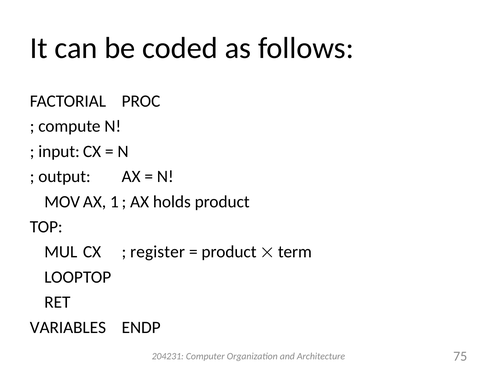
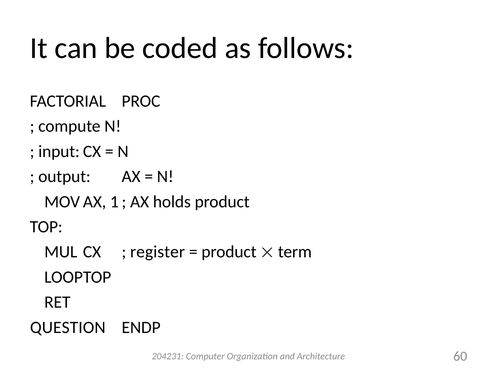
VARIABLES: VARIABLES -> QUESTION
75: 75 -> 60
